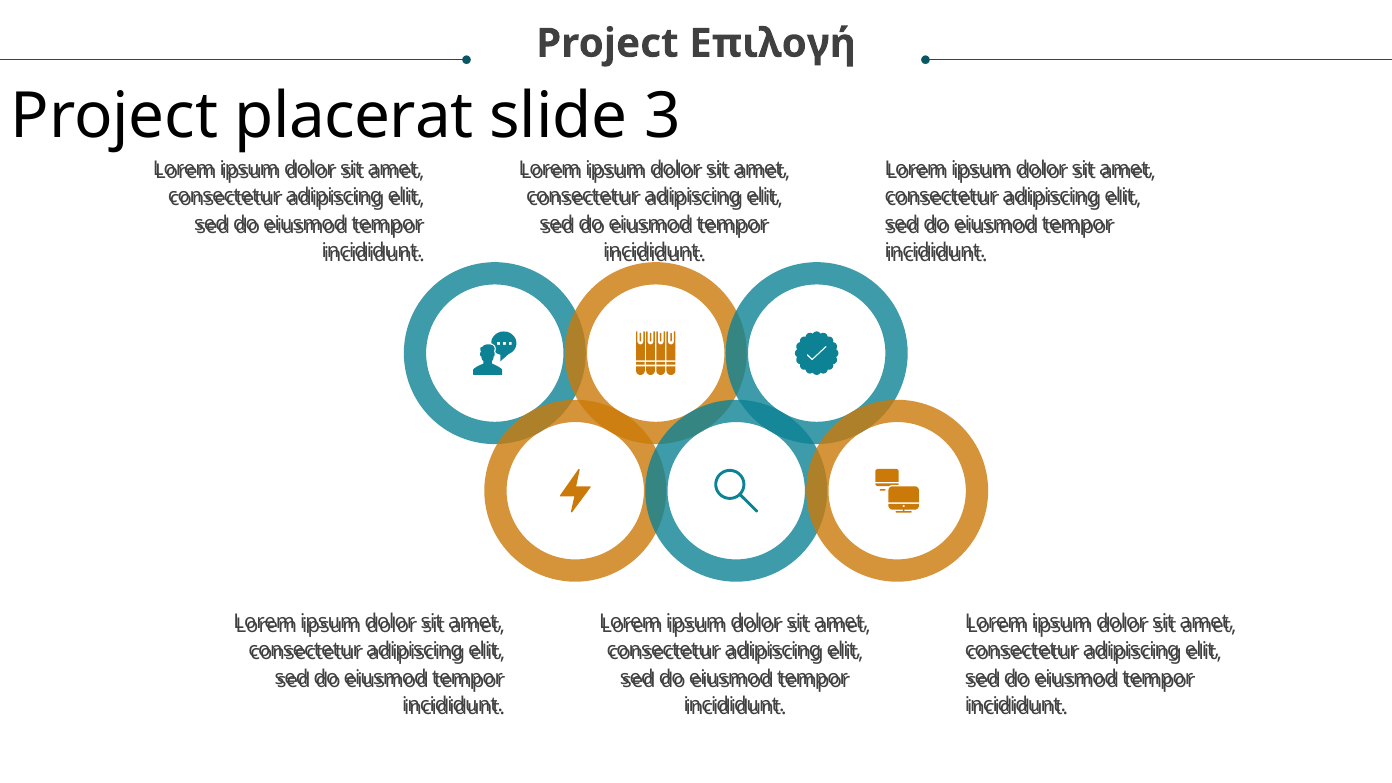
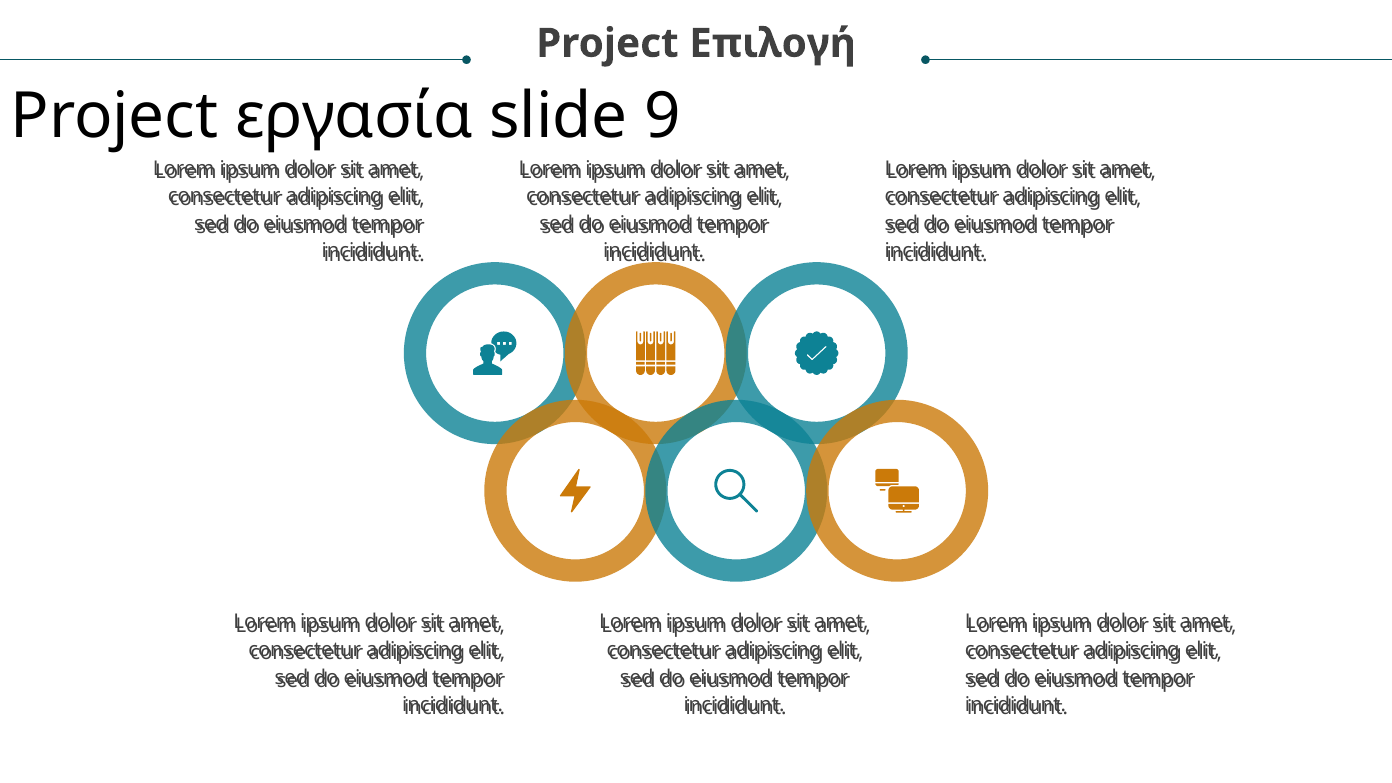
placerat: placerat -> εργασία
3: 3 -> 9
